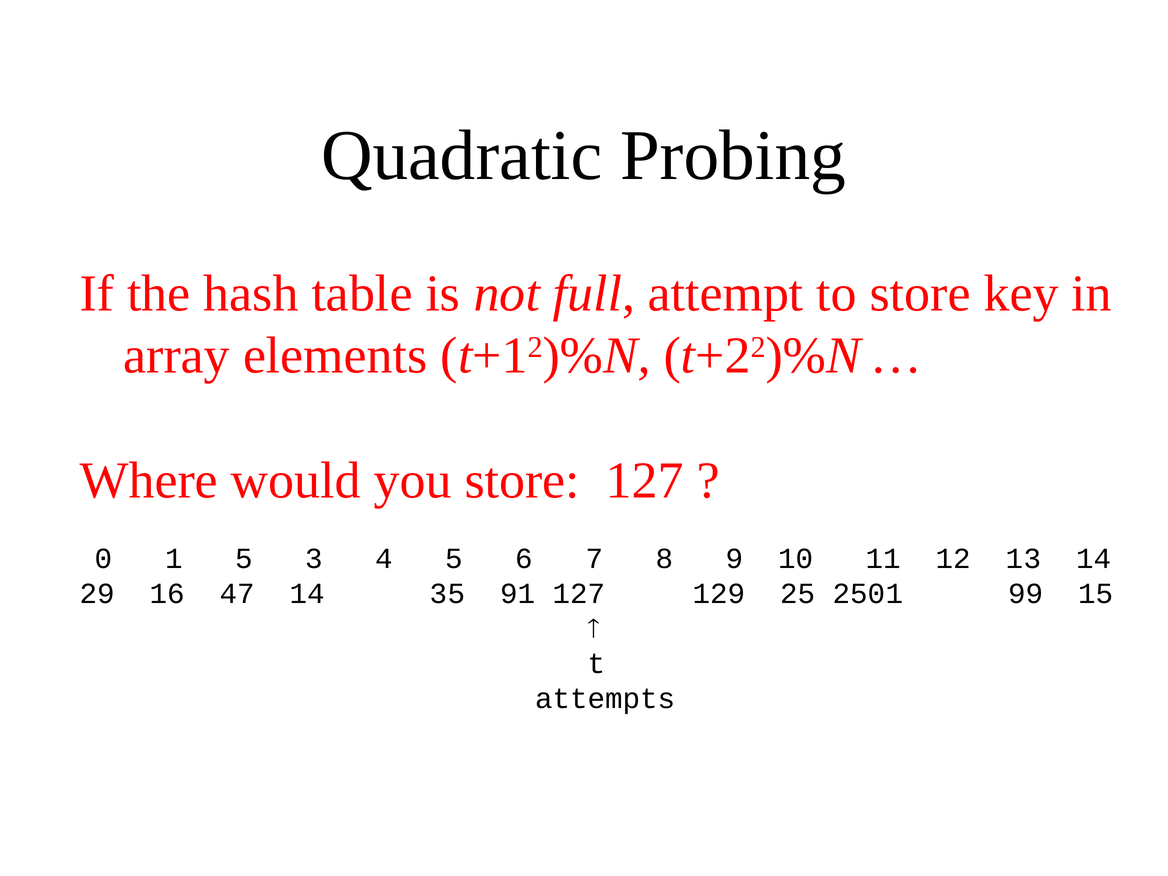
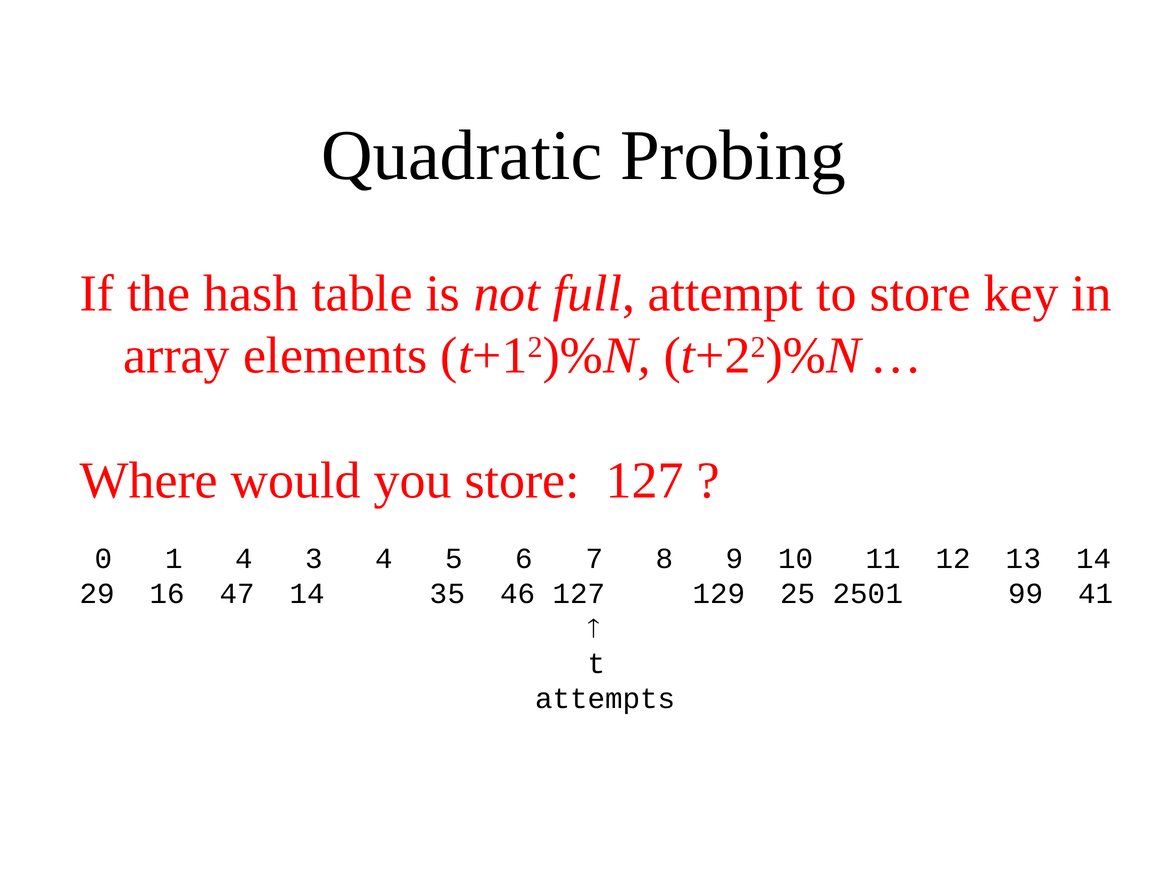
1 5: 5 -> 4
91: 91 -> 46
15: 15 -> 41
